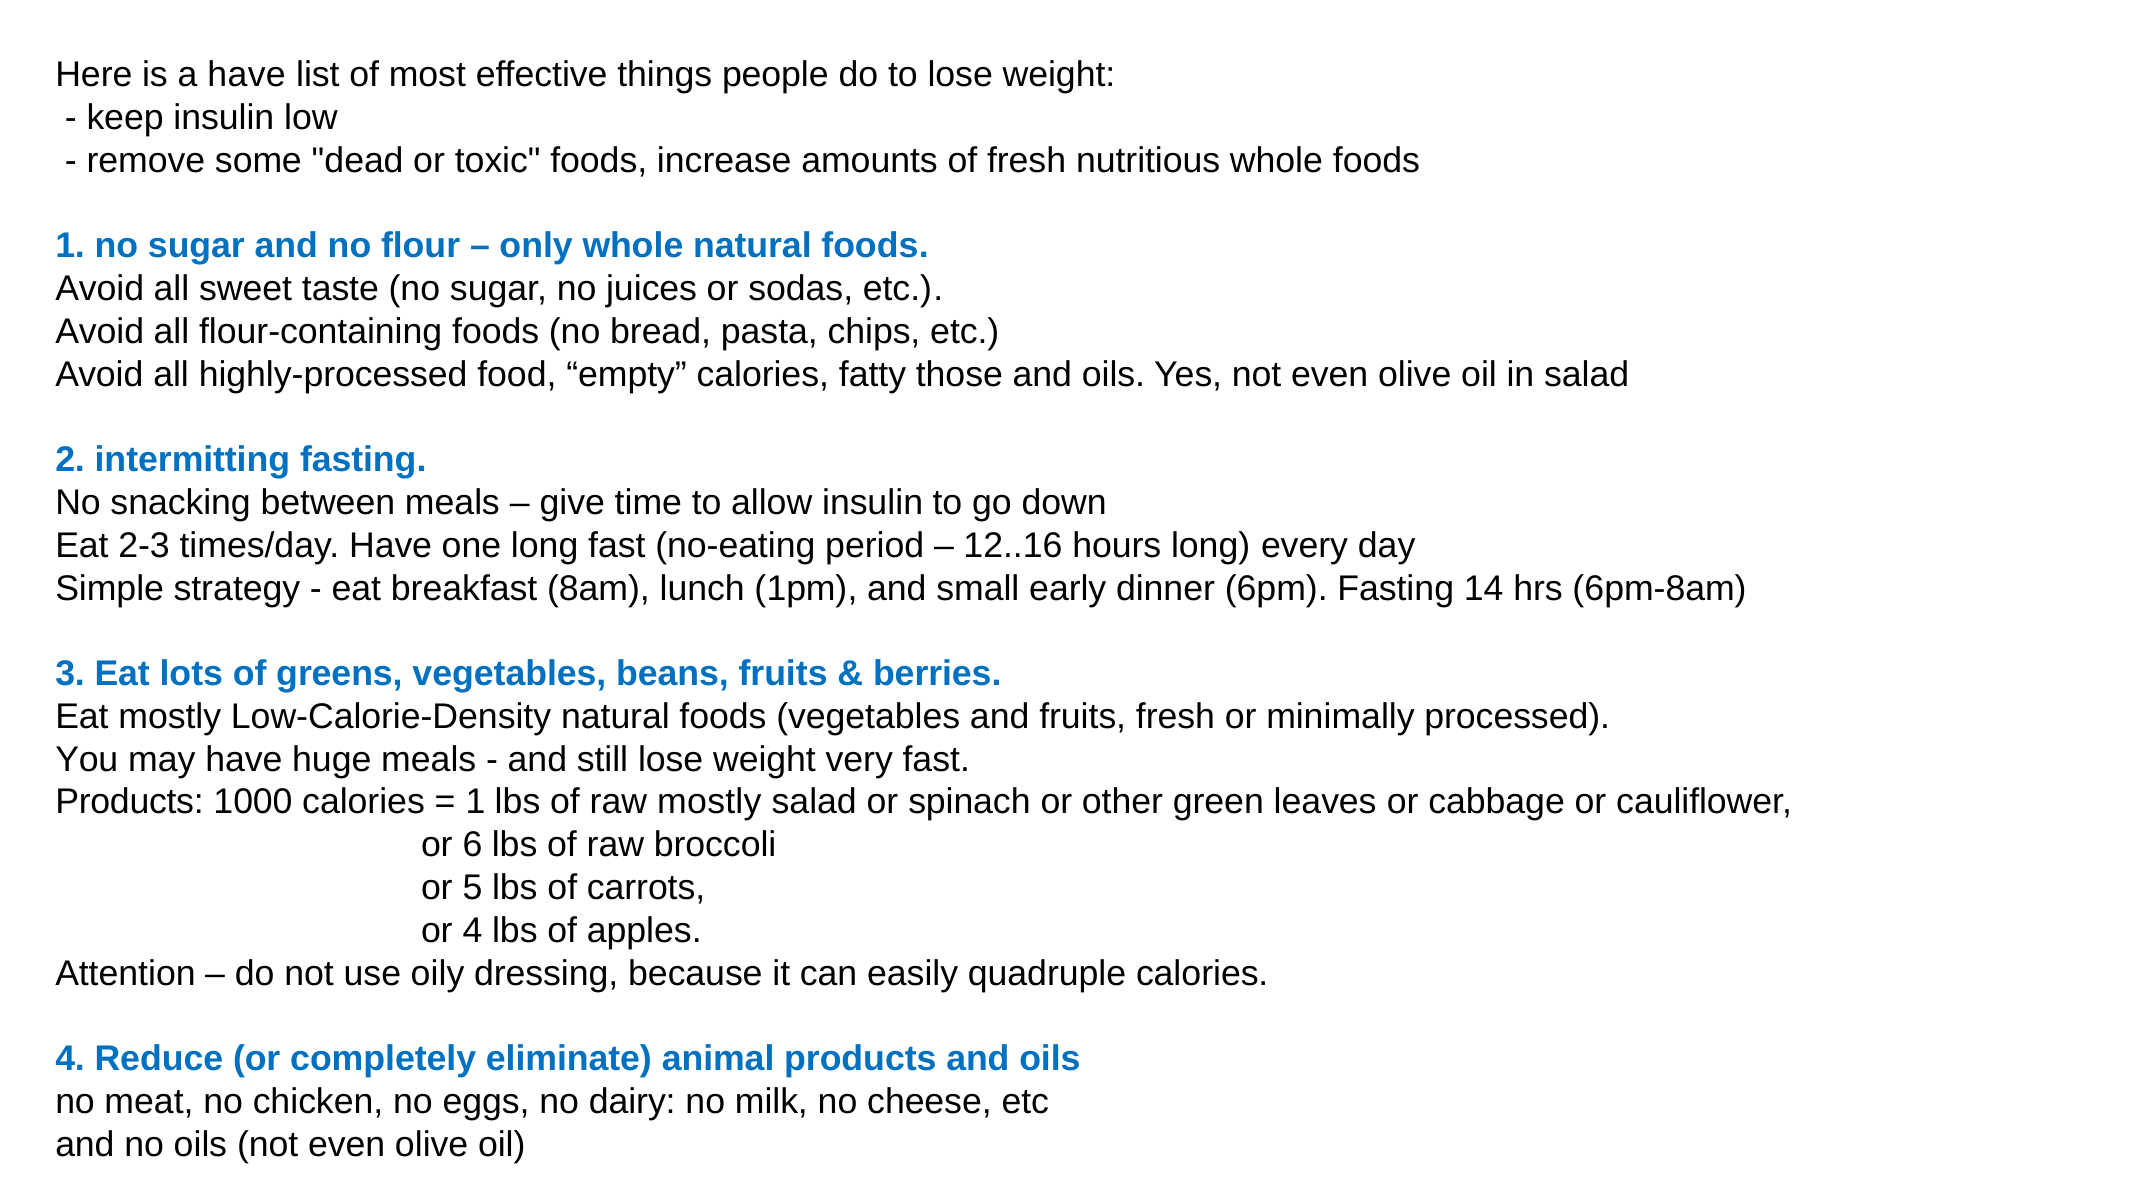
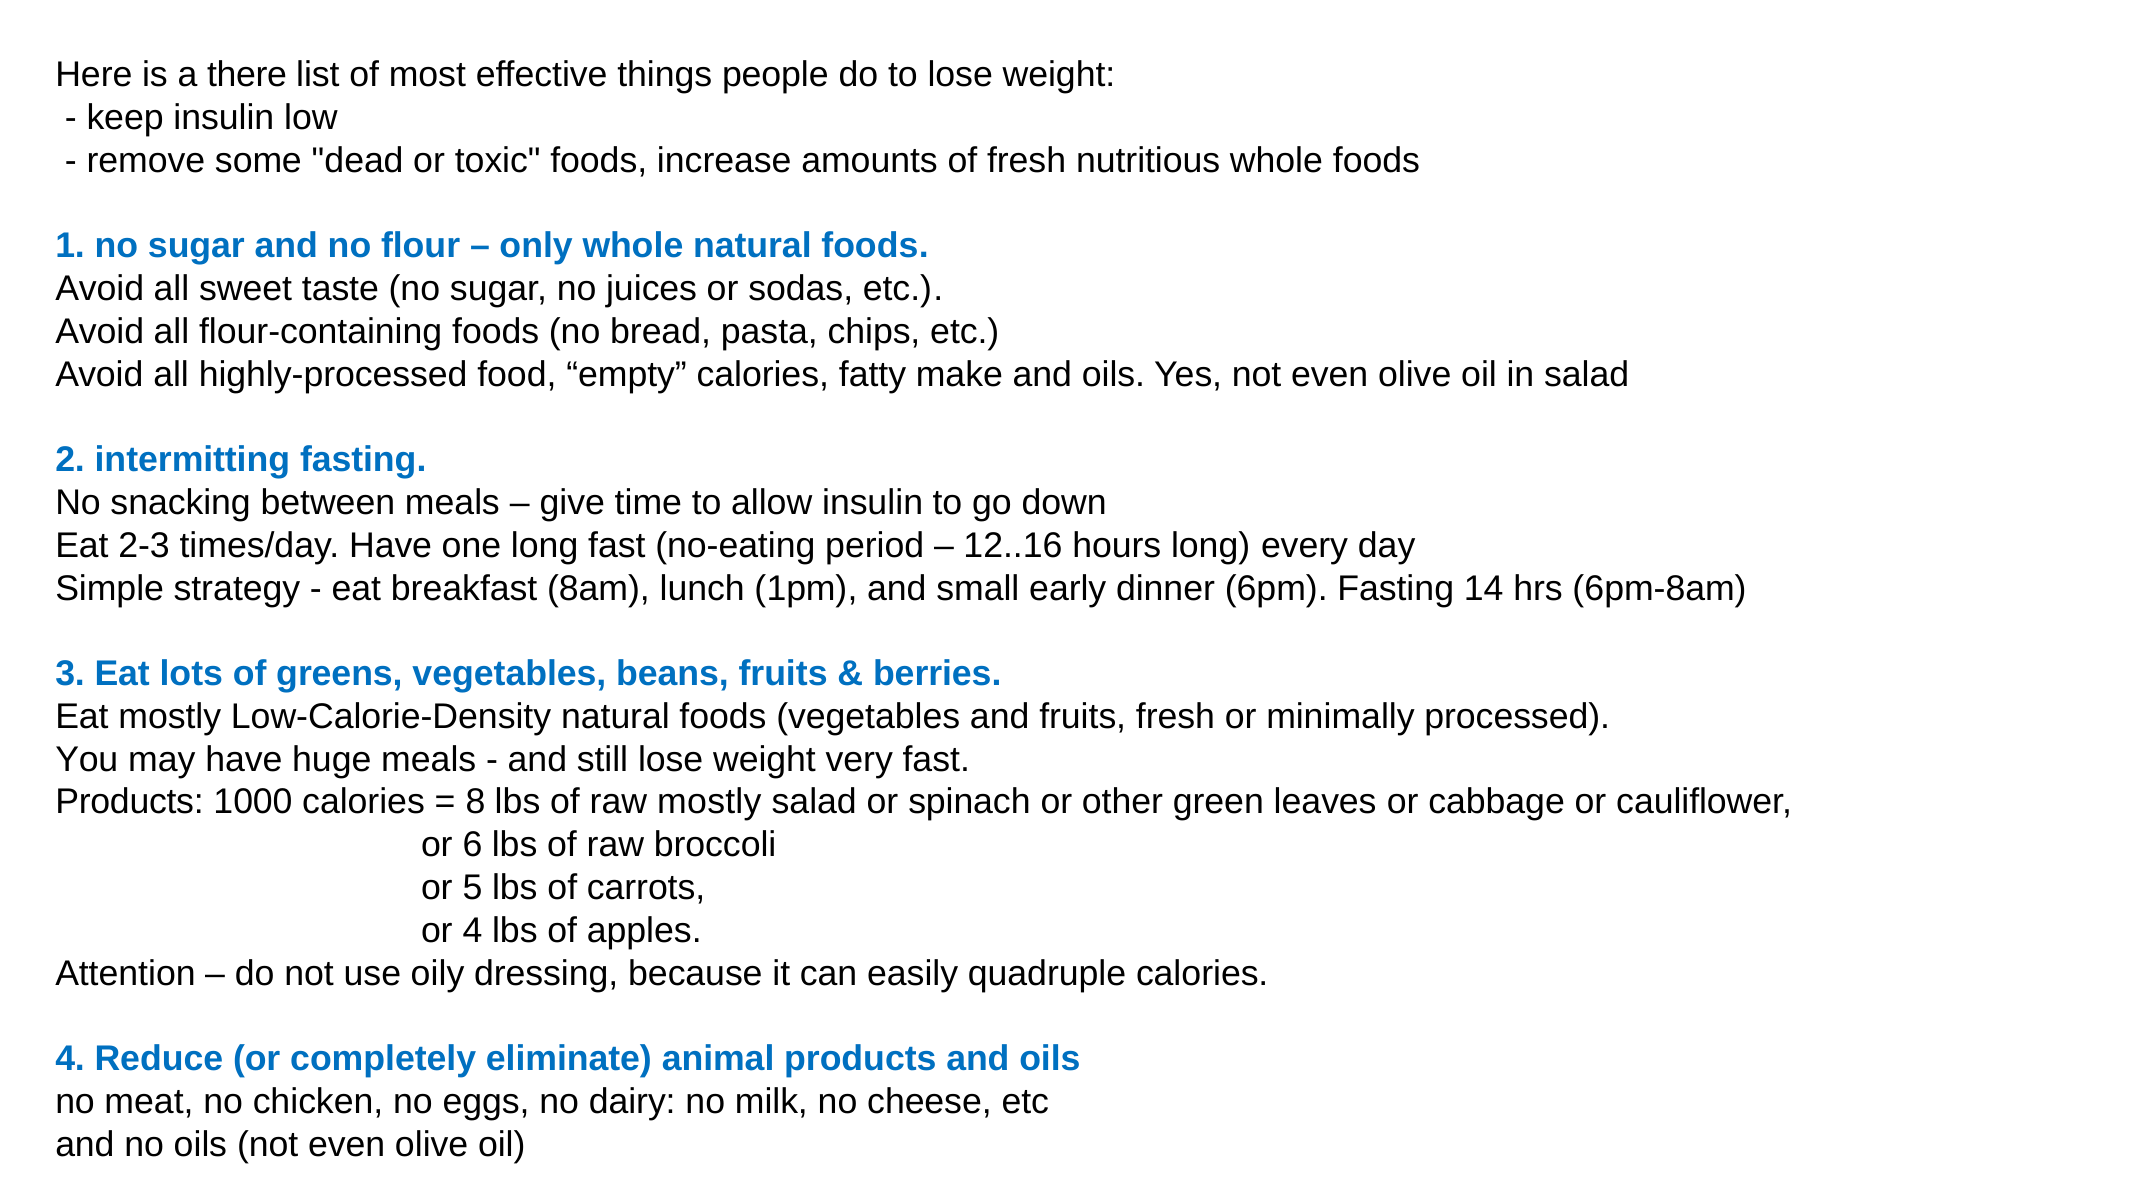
a have: have -> there
those: those -> make
1 at (476, 802): 1 -> 8
